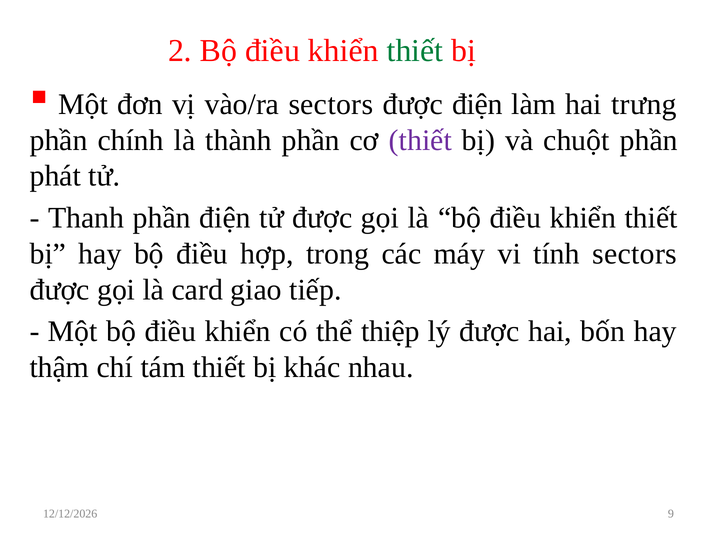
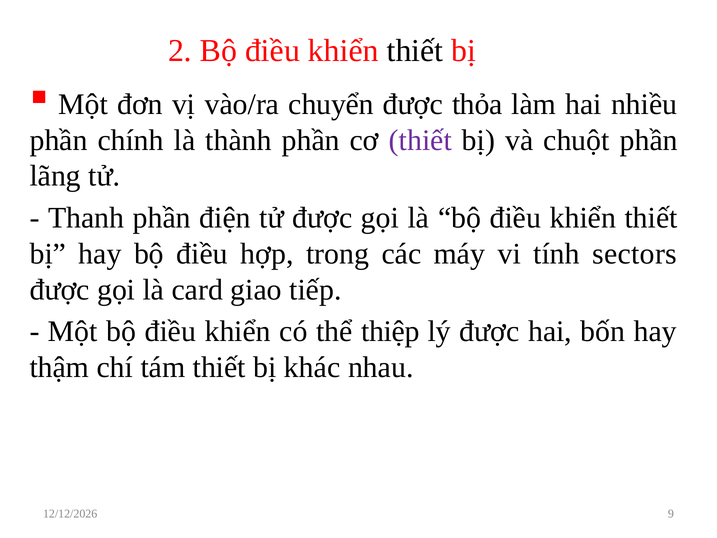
thiết at (415, 51) colour: green -> black
vào/ra sectors: sectors -> chuyển
được điện: điện -> thỏa
trưng: trưng -> nhiều
phát: phát -> lãng
